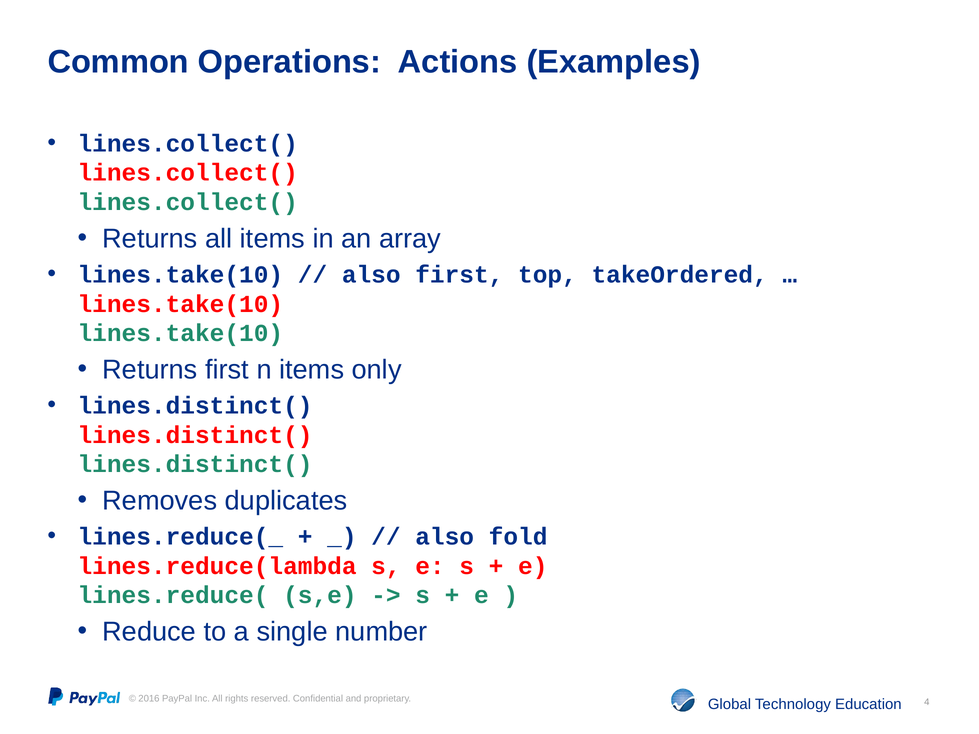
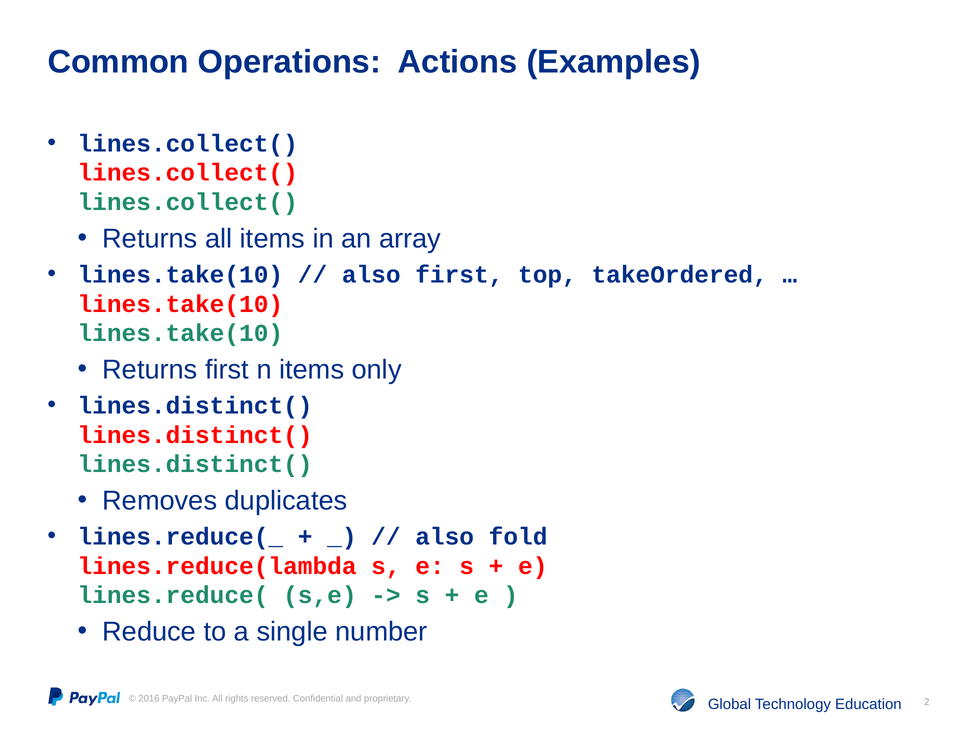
4: 4 -> 2
